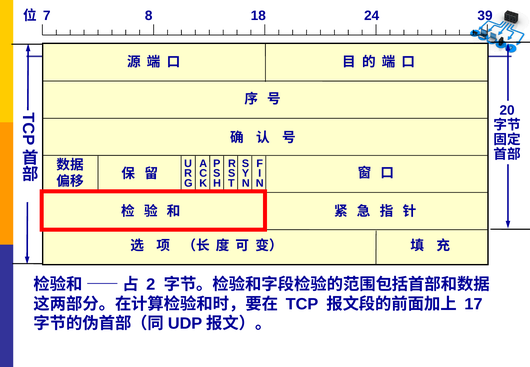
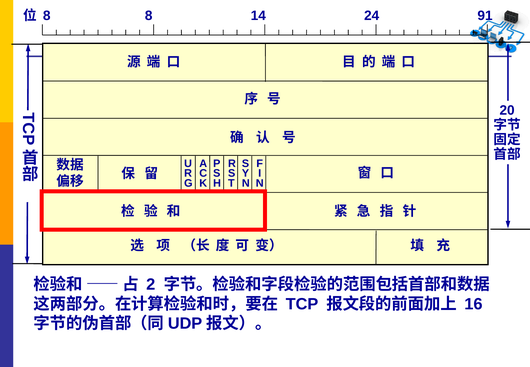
7 at (47, 16): 7 -> 8
18: 18 -> 14
39: 39 -> 91
17: 17 -> 16
